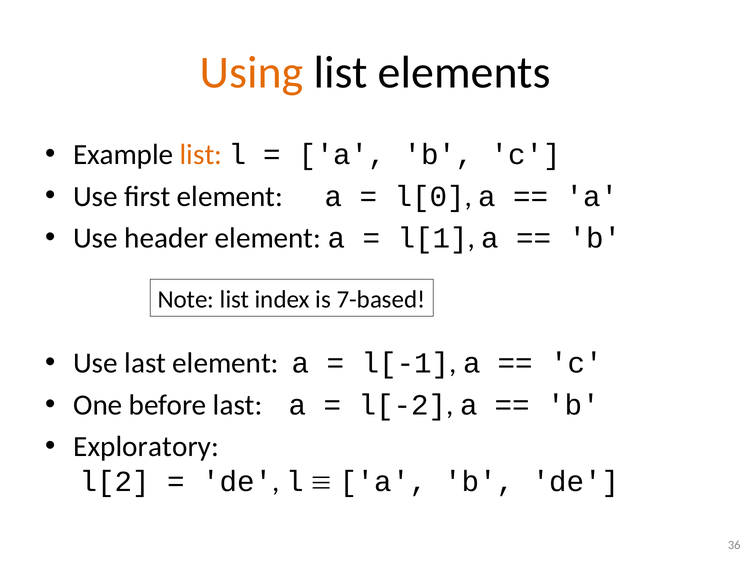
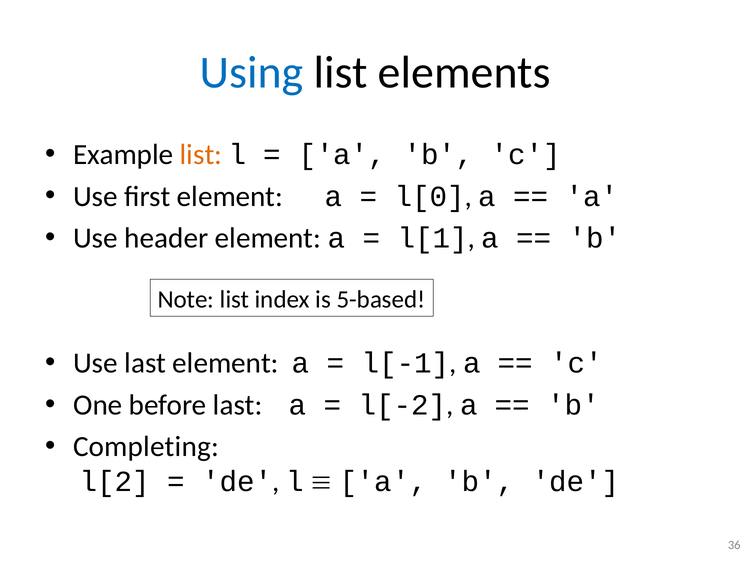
Using colour: orange -> blue
7-based: 7-based -> 5-based
Exploratory: Exploratory -> Completing
